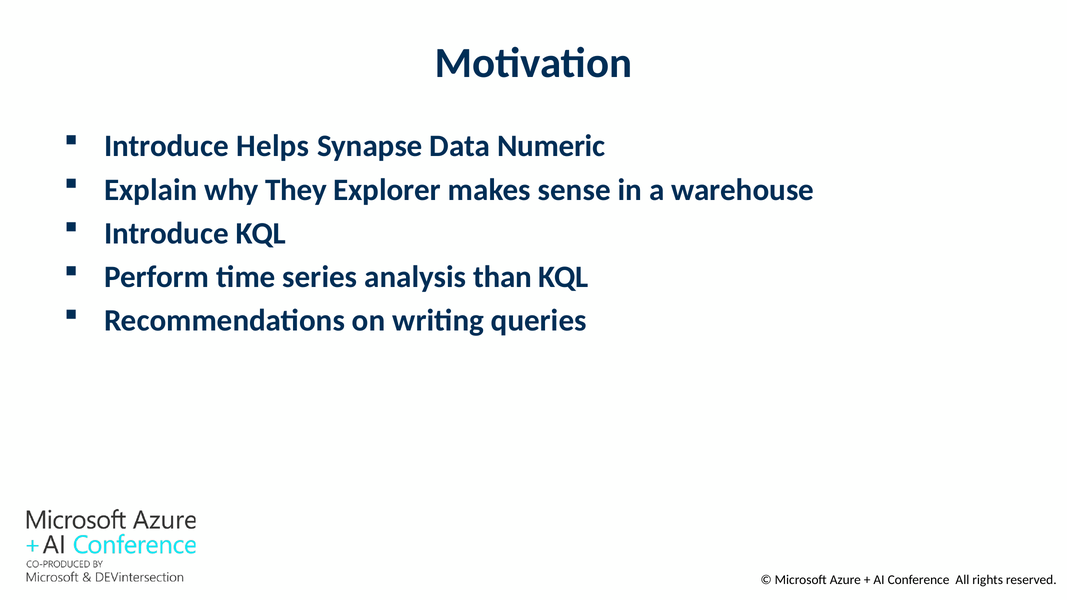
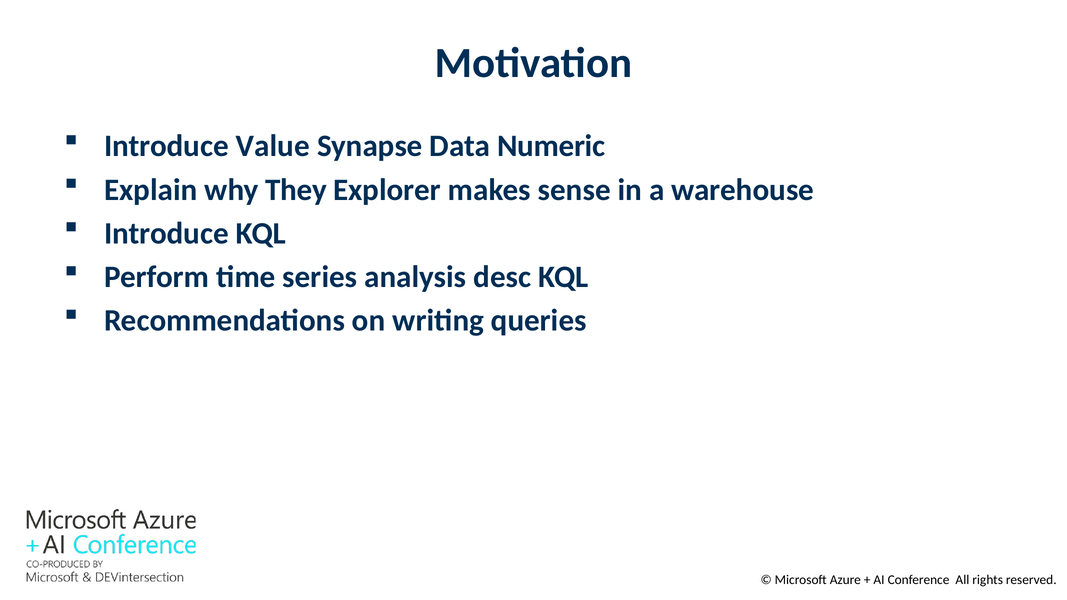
Helps: Helps -> Value
than: than -> desc
